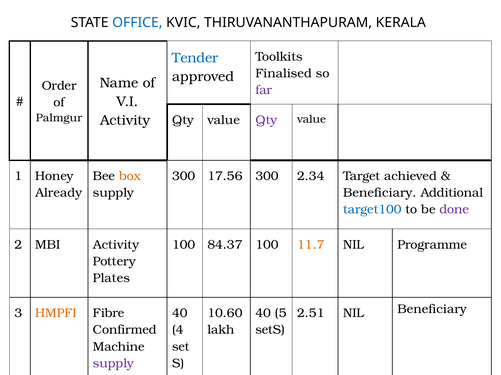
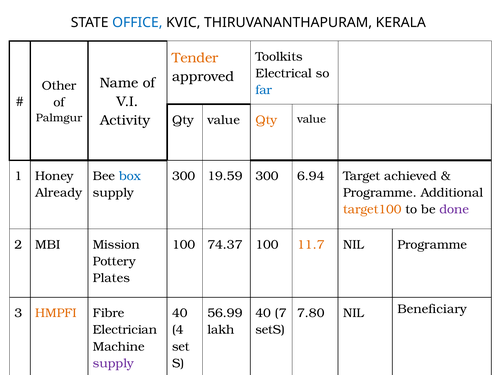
Tender colour: blue -> orange
Finalised: Finalised -> Electrical
Order: Order -> Other
far colour: purple -> blue
Qty at (266, 120) colour: purple -> orange
box colour: orange -> blue
17.56: 17.56 -> 19.59
2.34: 2.34 -> 6.94
Beneficiary at (380, 193): Beneficiary -> Programme
target100 colour: blue -> orange
MBI Activity: Activity -> Mission
84.37: 84.37 -> 74.37
10.60: 10.60 -> 56.99
5: 5 -> 7
2.51: 2.51 -> 7.80
Confirmed: Confirmed -> Electrician
